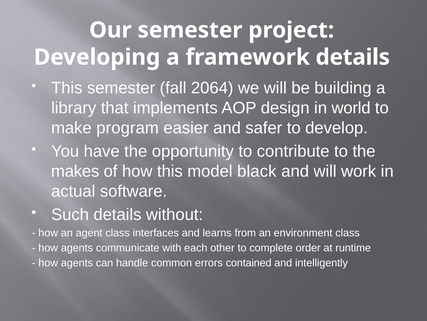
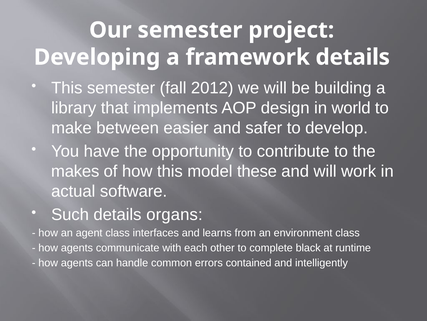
2064: 2064 -> 2012
program: program -> between
black: black -> these
without: without -> organs
order: order -> black
